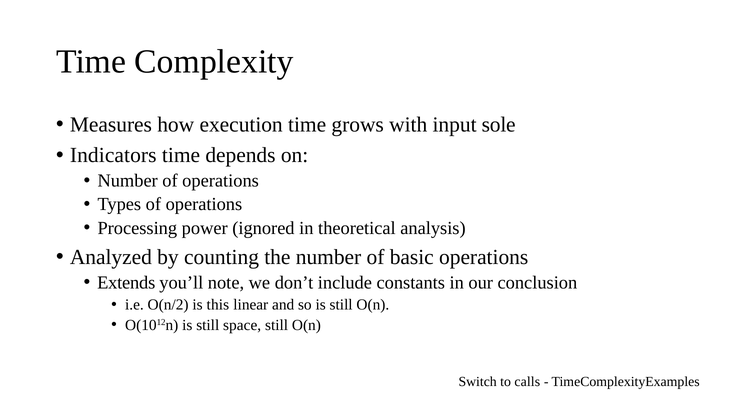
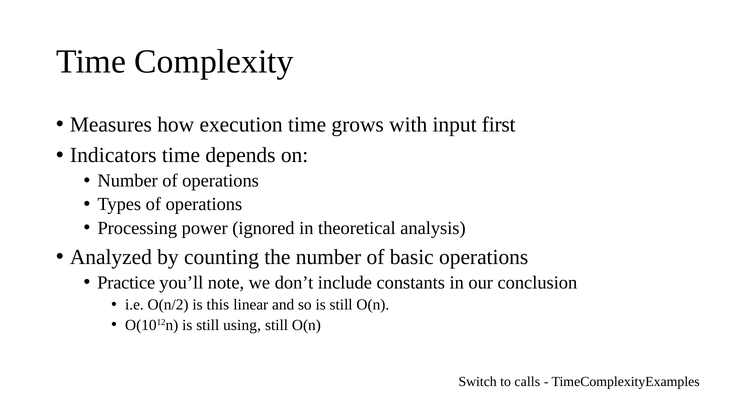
sole: sole -> first
Extends: Extends -> Practice
space: space -> using
